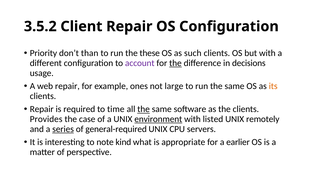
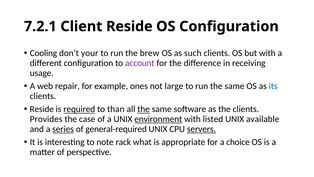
3.5.2: 3.5.2 -> 7.2.1
Client Repair: Repair -> Reside
Priority: Priority -> Cooling
than: than -> your
these: these -> brew
the at (175, 63) underline: present -> none
decisions: decisions -> receiving
its colour: orange -> blue
Repair at (42, 109): Repair -> Reside
required underline: none -> present
time: time -> than
remotely: remotely -> available
servers underline: none -> present
kind: kind -> rack
earlier: earlier -> choice
